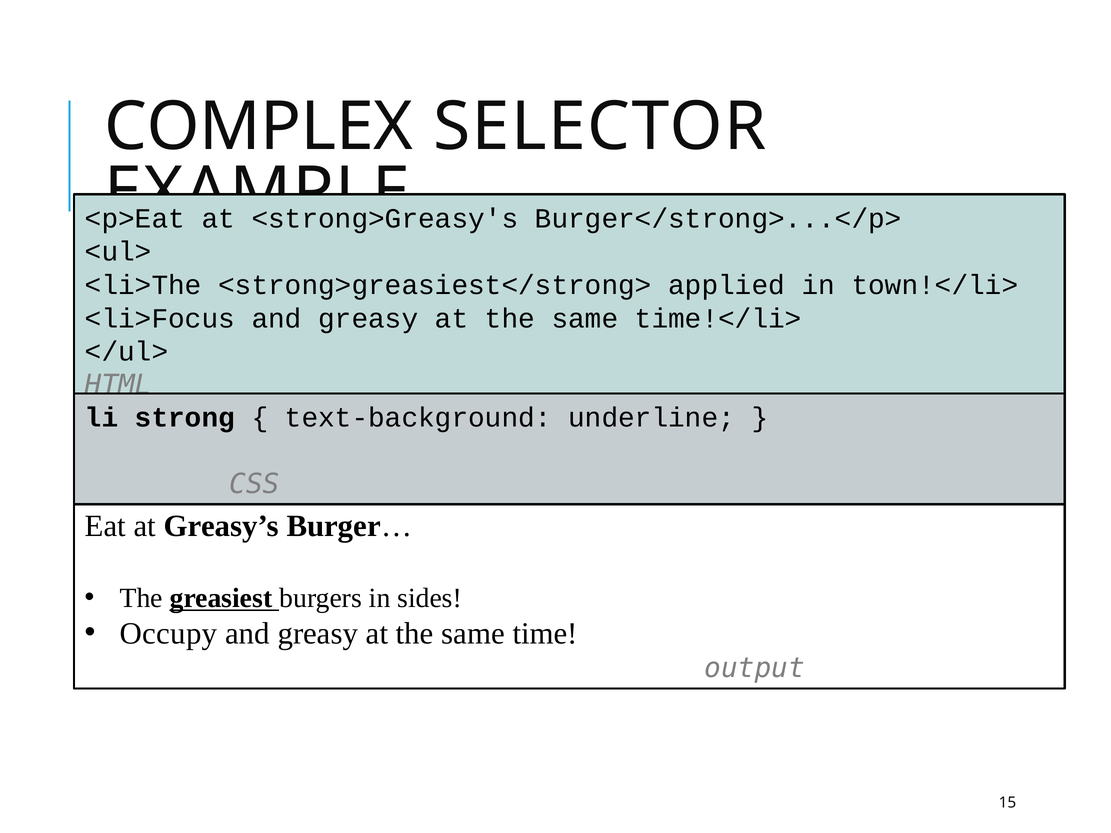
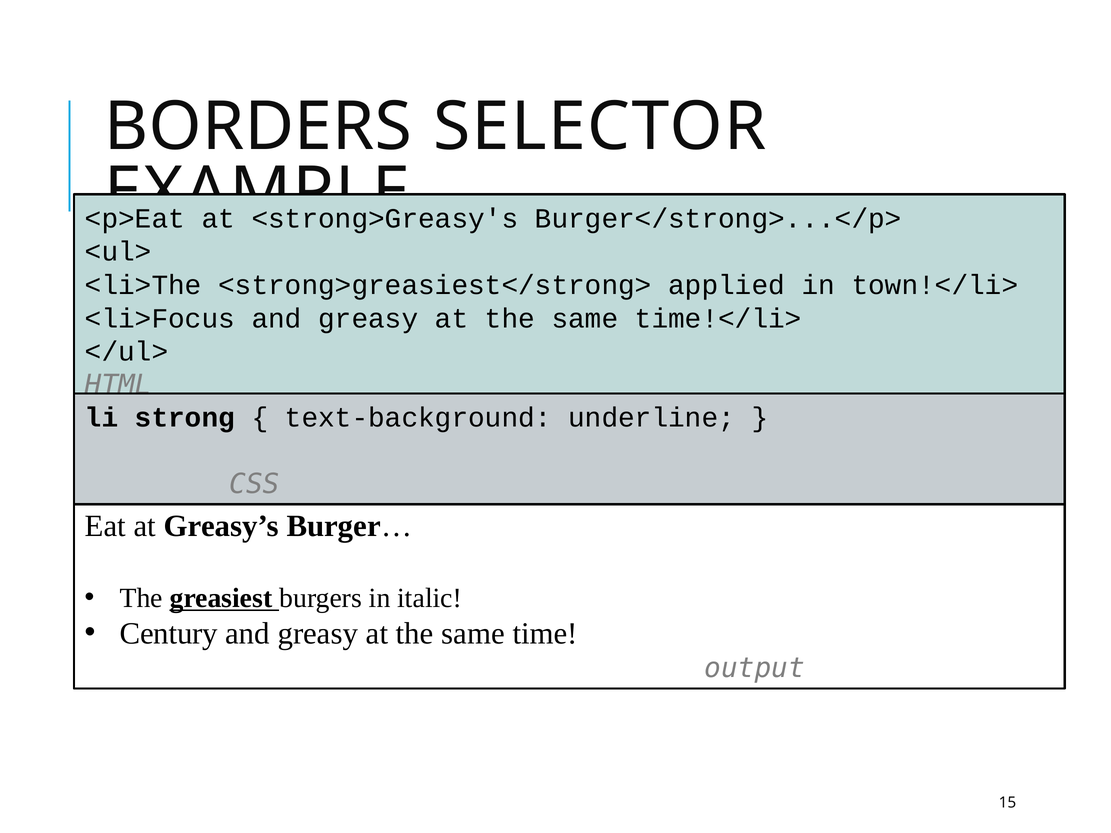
COMPLEX: COMPLEX -> BORDERS
sides: sides -> italic
Occupy: Occupy -> Century
